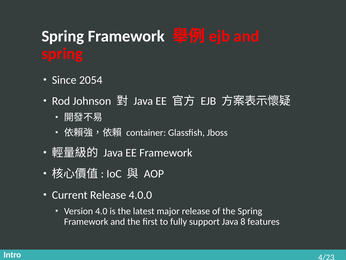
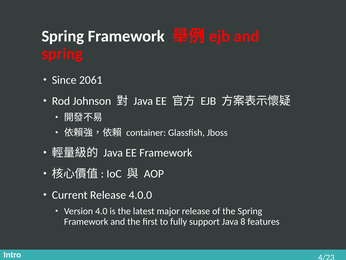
2054: 2054 -> 2061
